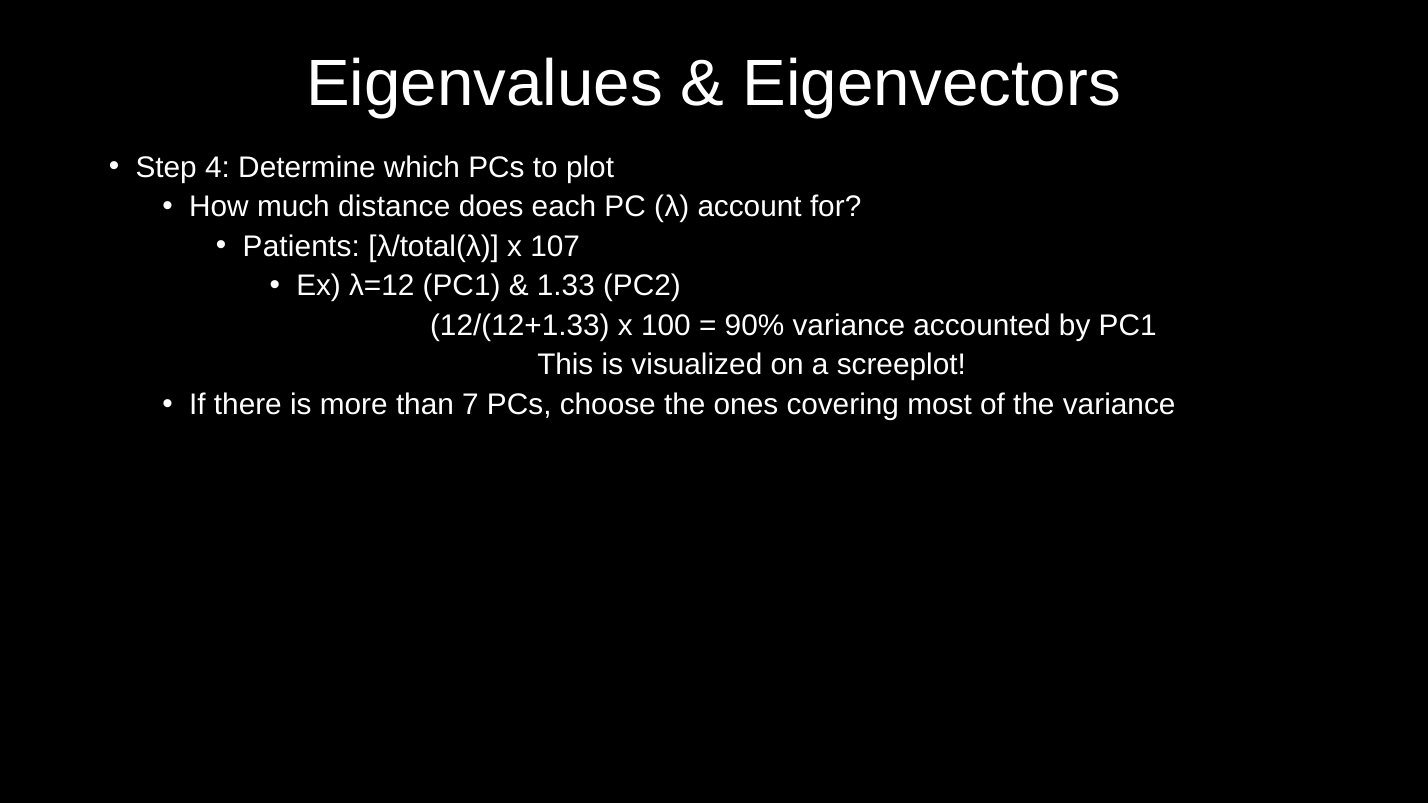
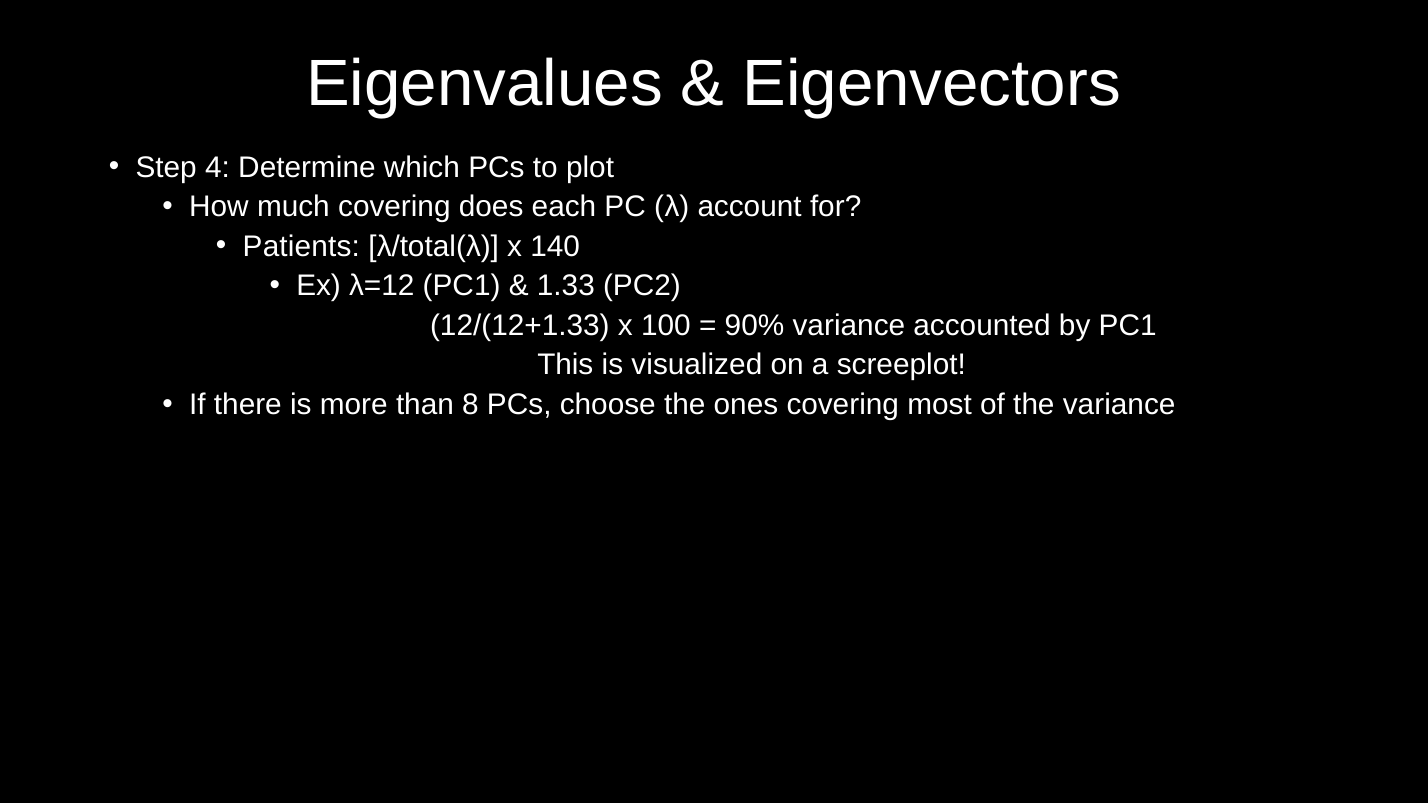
much distance: distance -> covering
107: 107 -> 140
7: 7 -> 8
